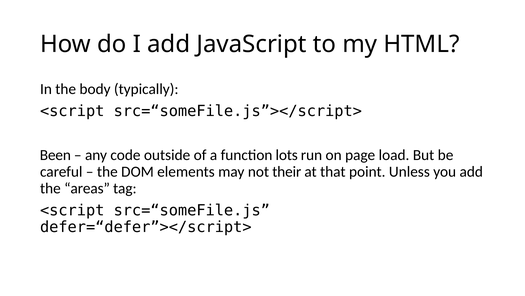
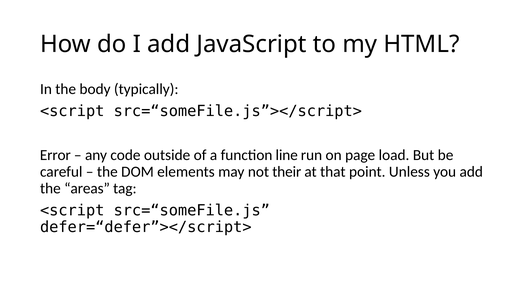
Been: Been -> Error
lots: lots -> line
